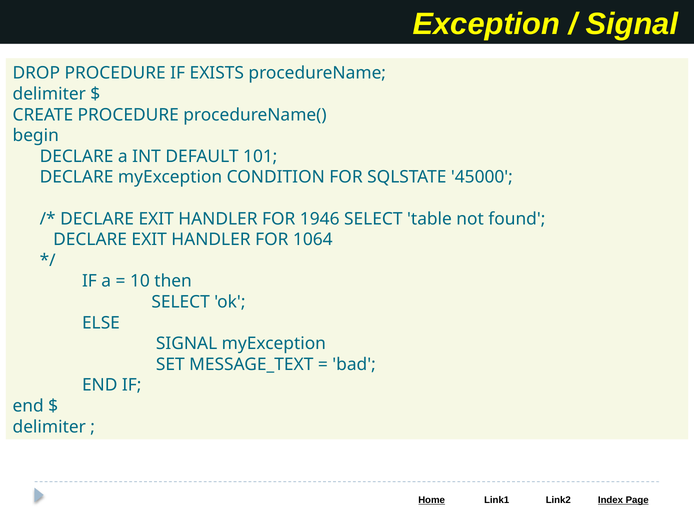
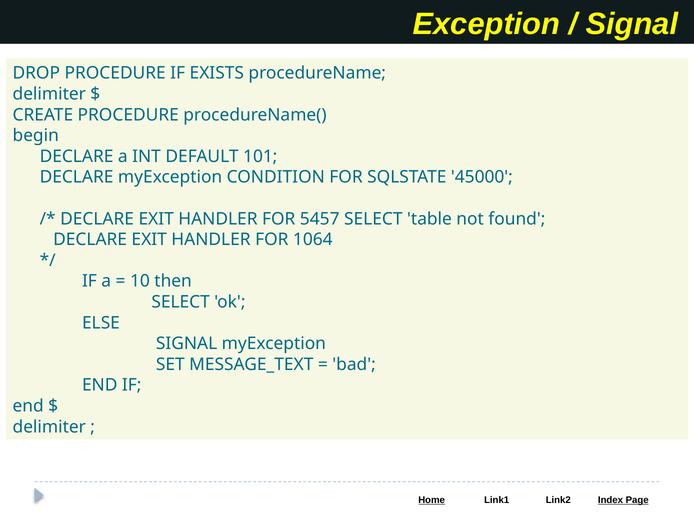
1946: 1946 -> 5457
